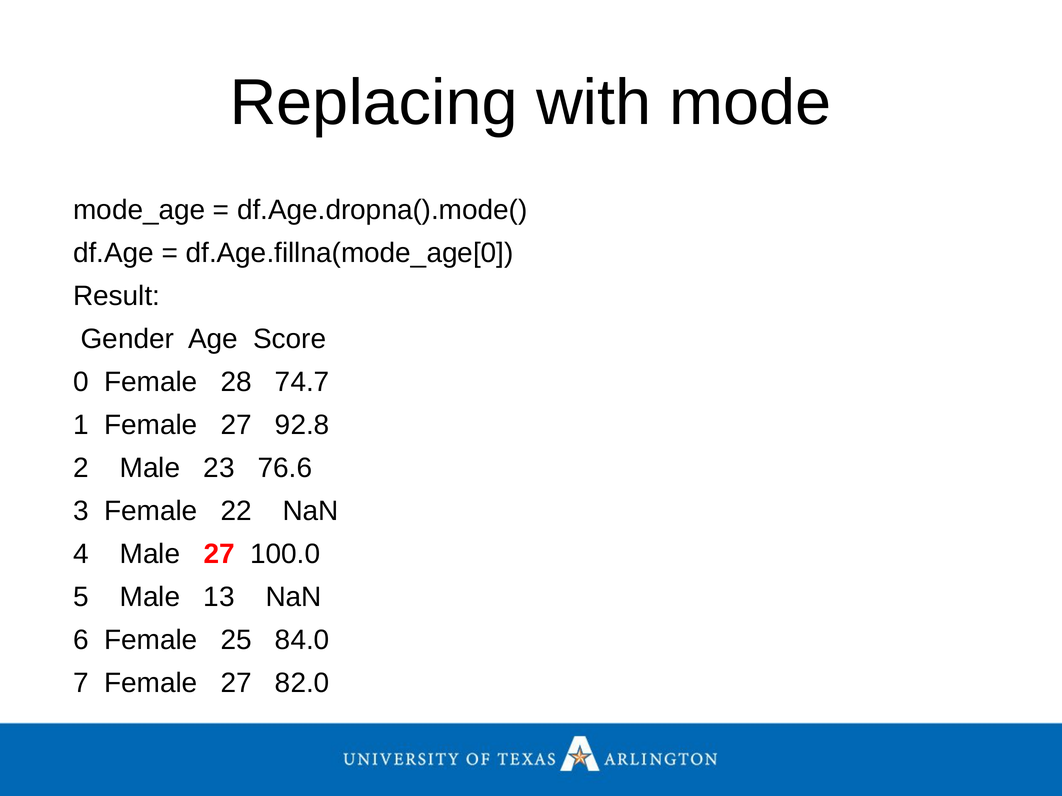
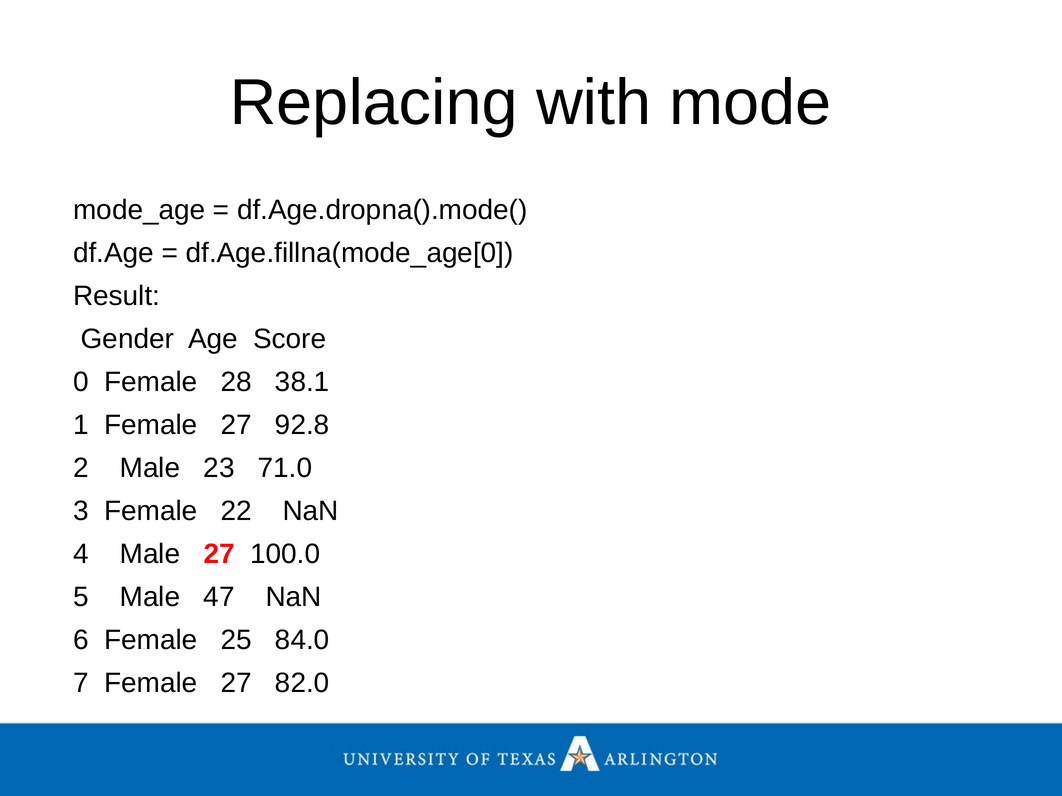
74.7: 74.7 -> 38.1
76.6: 76.6 -> 71.0
13: 13 -> 47
